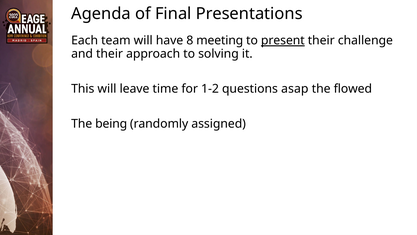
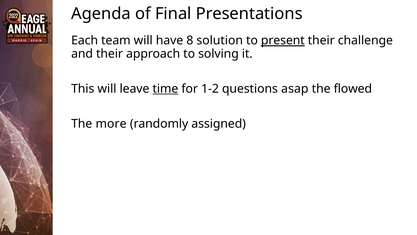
meeting: meeting -> solution
time underline: none -> present
being: being -> more
